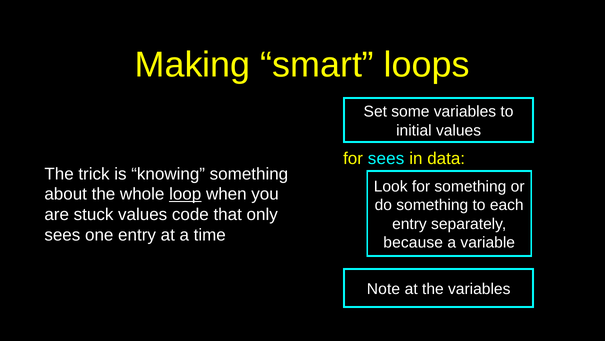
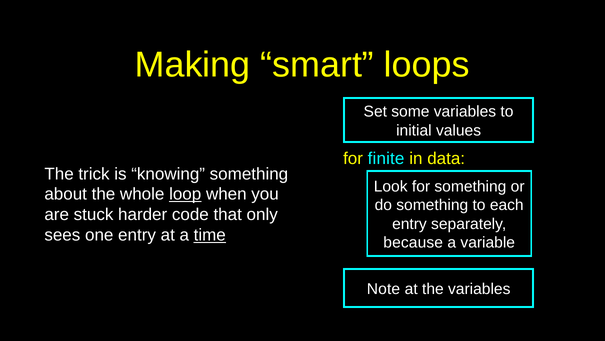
for sees: sees -> finite
stuck values: values -> harder
time underline: none -> present
